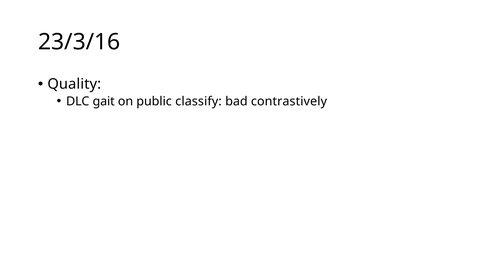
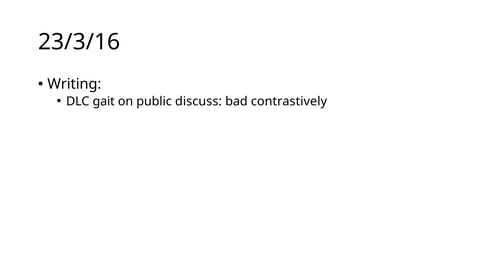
Quality: Quality -> Writing
classify: classify -> discuss
